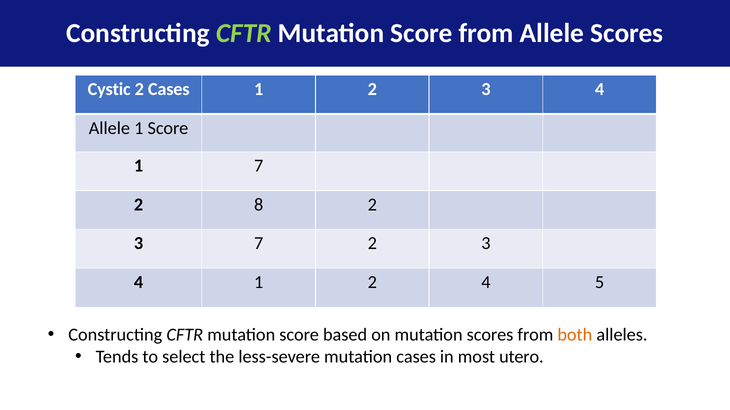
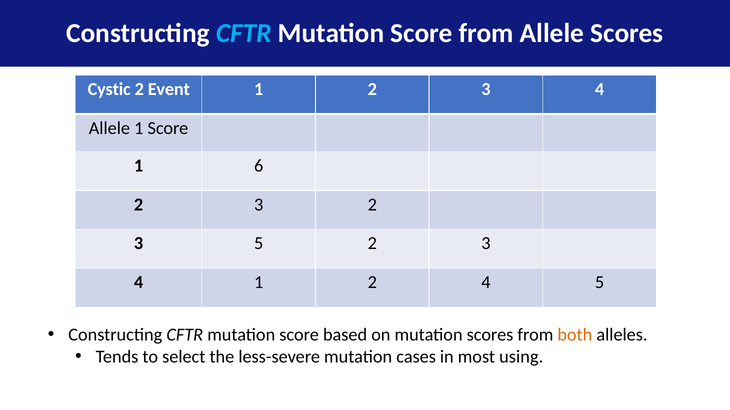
CFTR at (244, 33) colour: light green -> light blue
2 Cases: Cases -> Event
1 7: 7 -> 6
8 at (259, 205): 8 -> 3
3 7: 7 -> 5
utero: utero -> using
